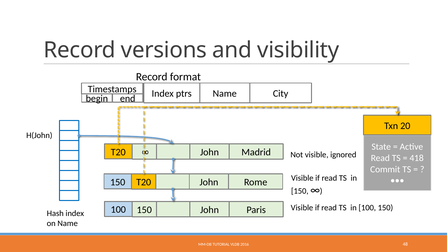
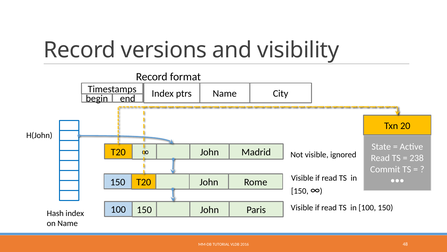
418: 418 -> 238
